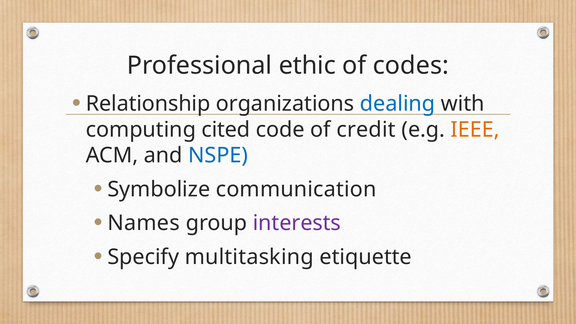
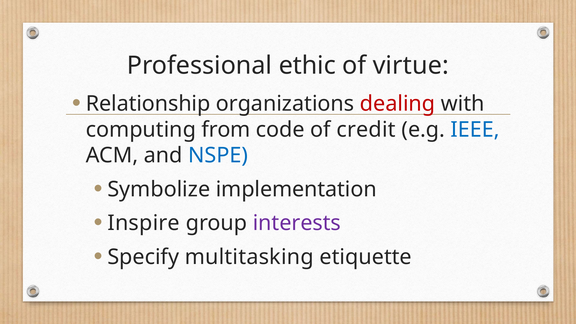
codes: codes -> virtue
dealing colour: blue -> red
cited: cited -> from
IEEE colour: orange -> blue
communication: communication -> implementation
Names: Names -> Inspire
